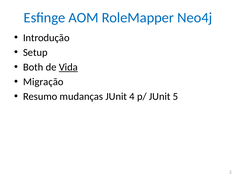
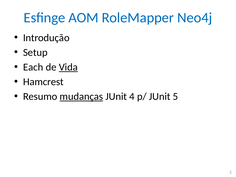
Both: Both -> Each
Migração: Migração -> Hamcrest
mudanças underline: none -> present
